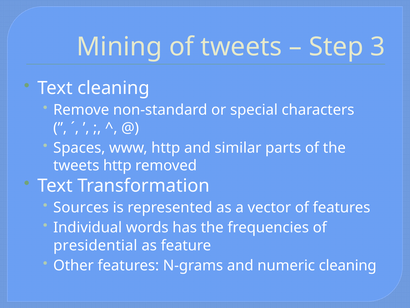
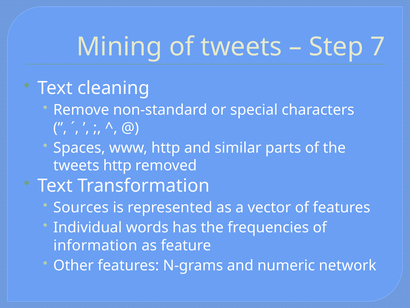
3: 3 -> 7
presidential: presidential -> information
numeric cleaning: cleaning -> network
